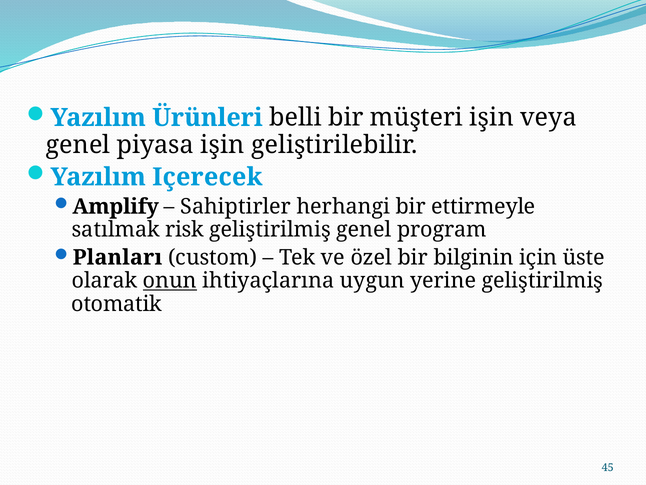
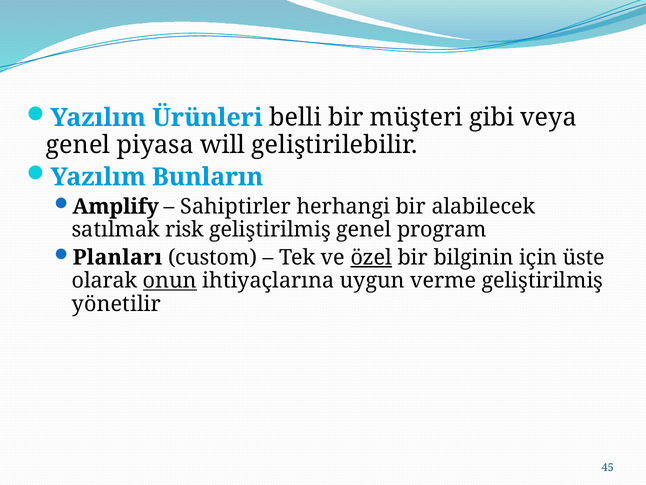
müşteri işin: işin -> gibi
piyasa işin: işin -> will
Içerecek: Içerecek -> Bunların
ettirmeyle: ettirmeyle -> alabilecek
özel underline: none -> present
yerine: yerine -> verme
otomatik: otomatik -> yönetilir
